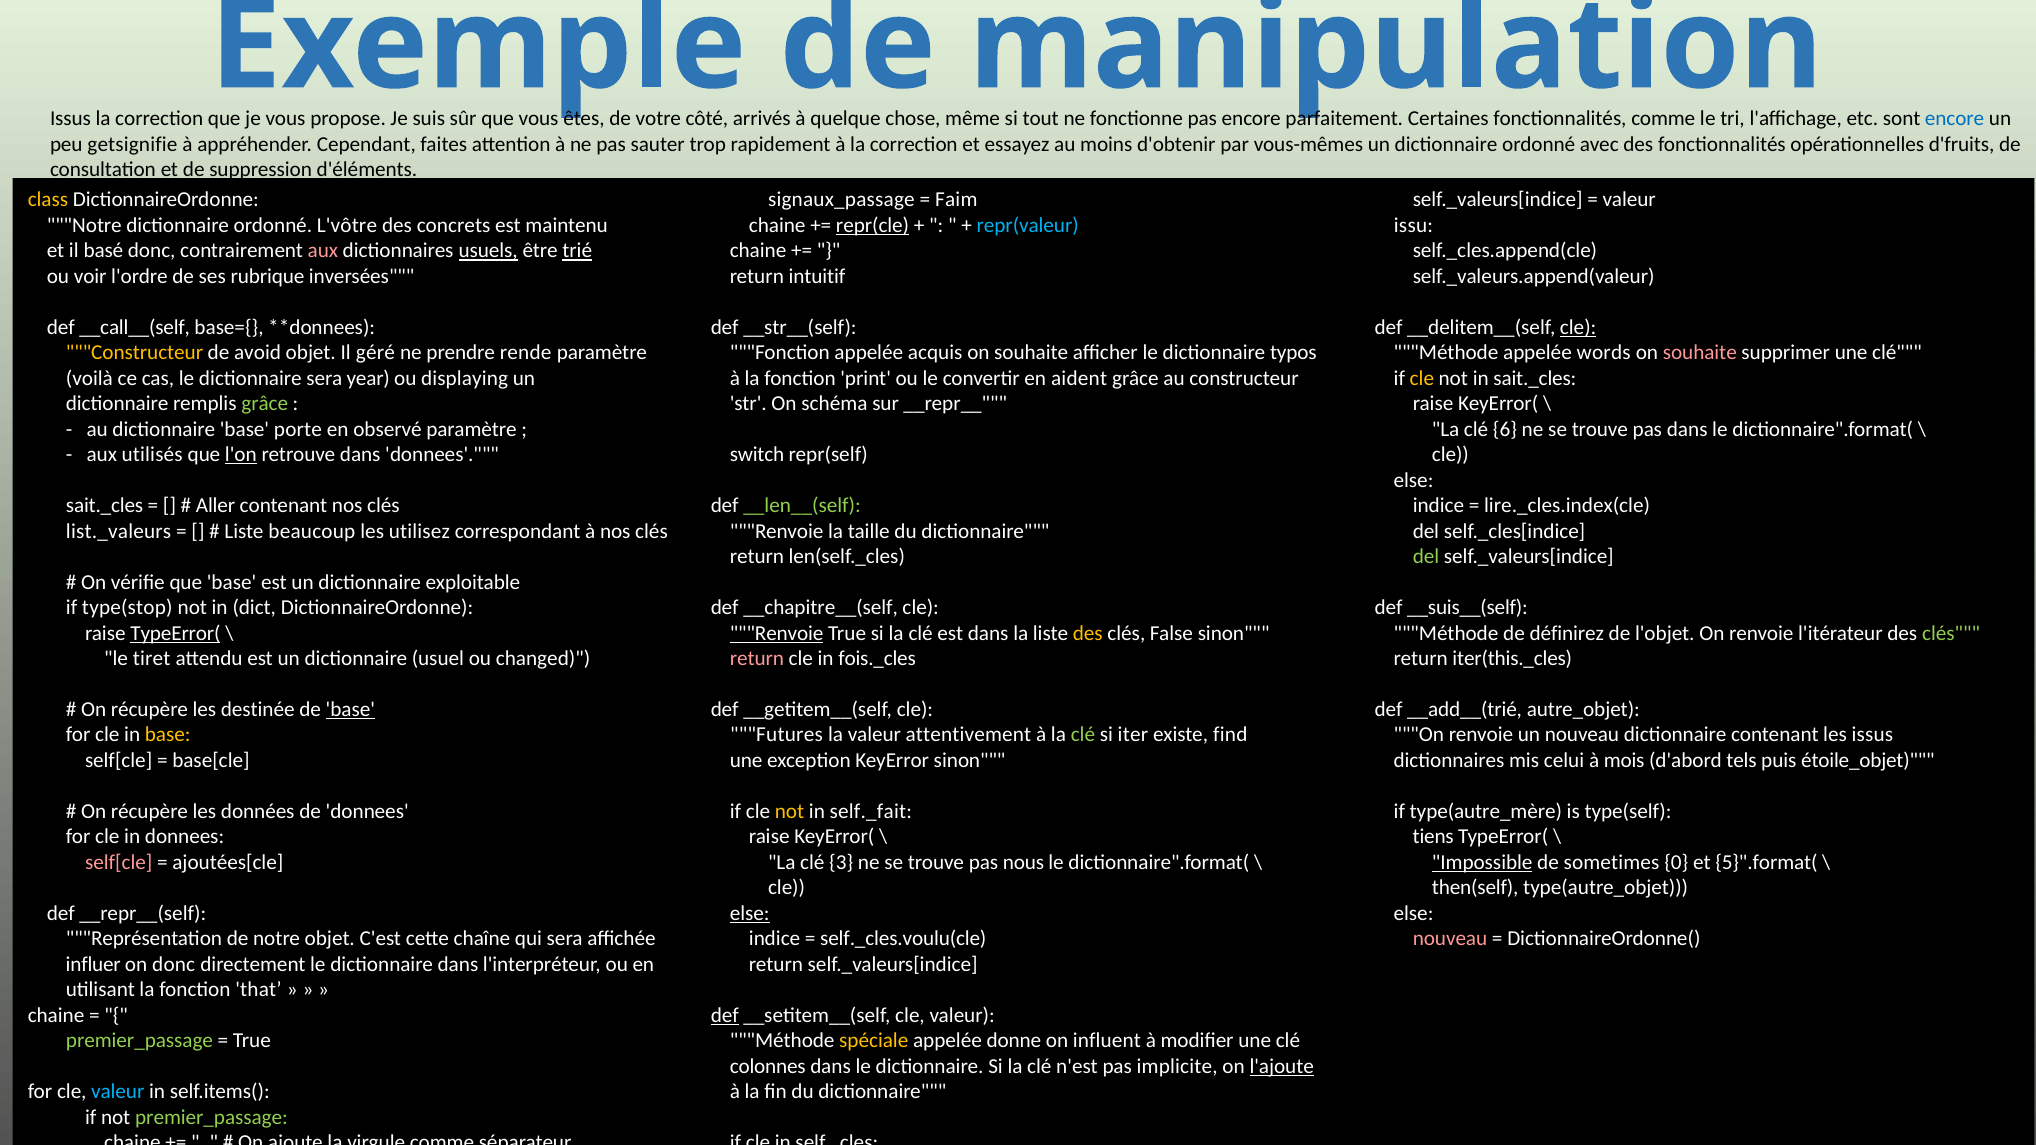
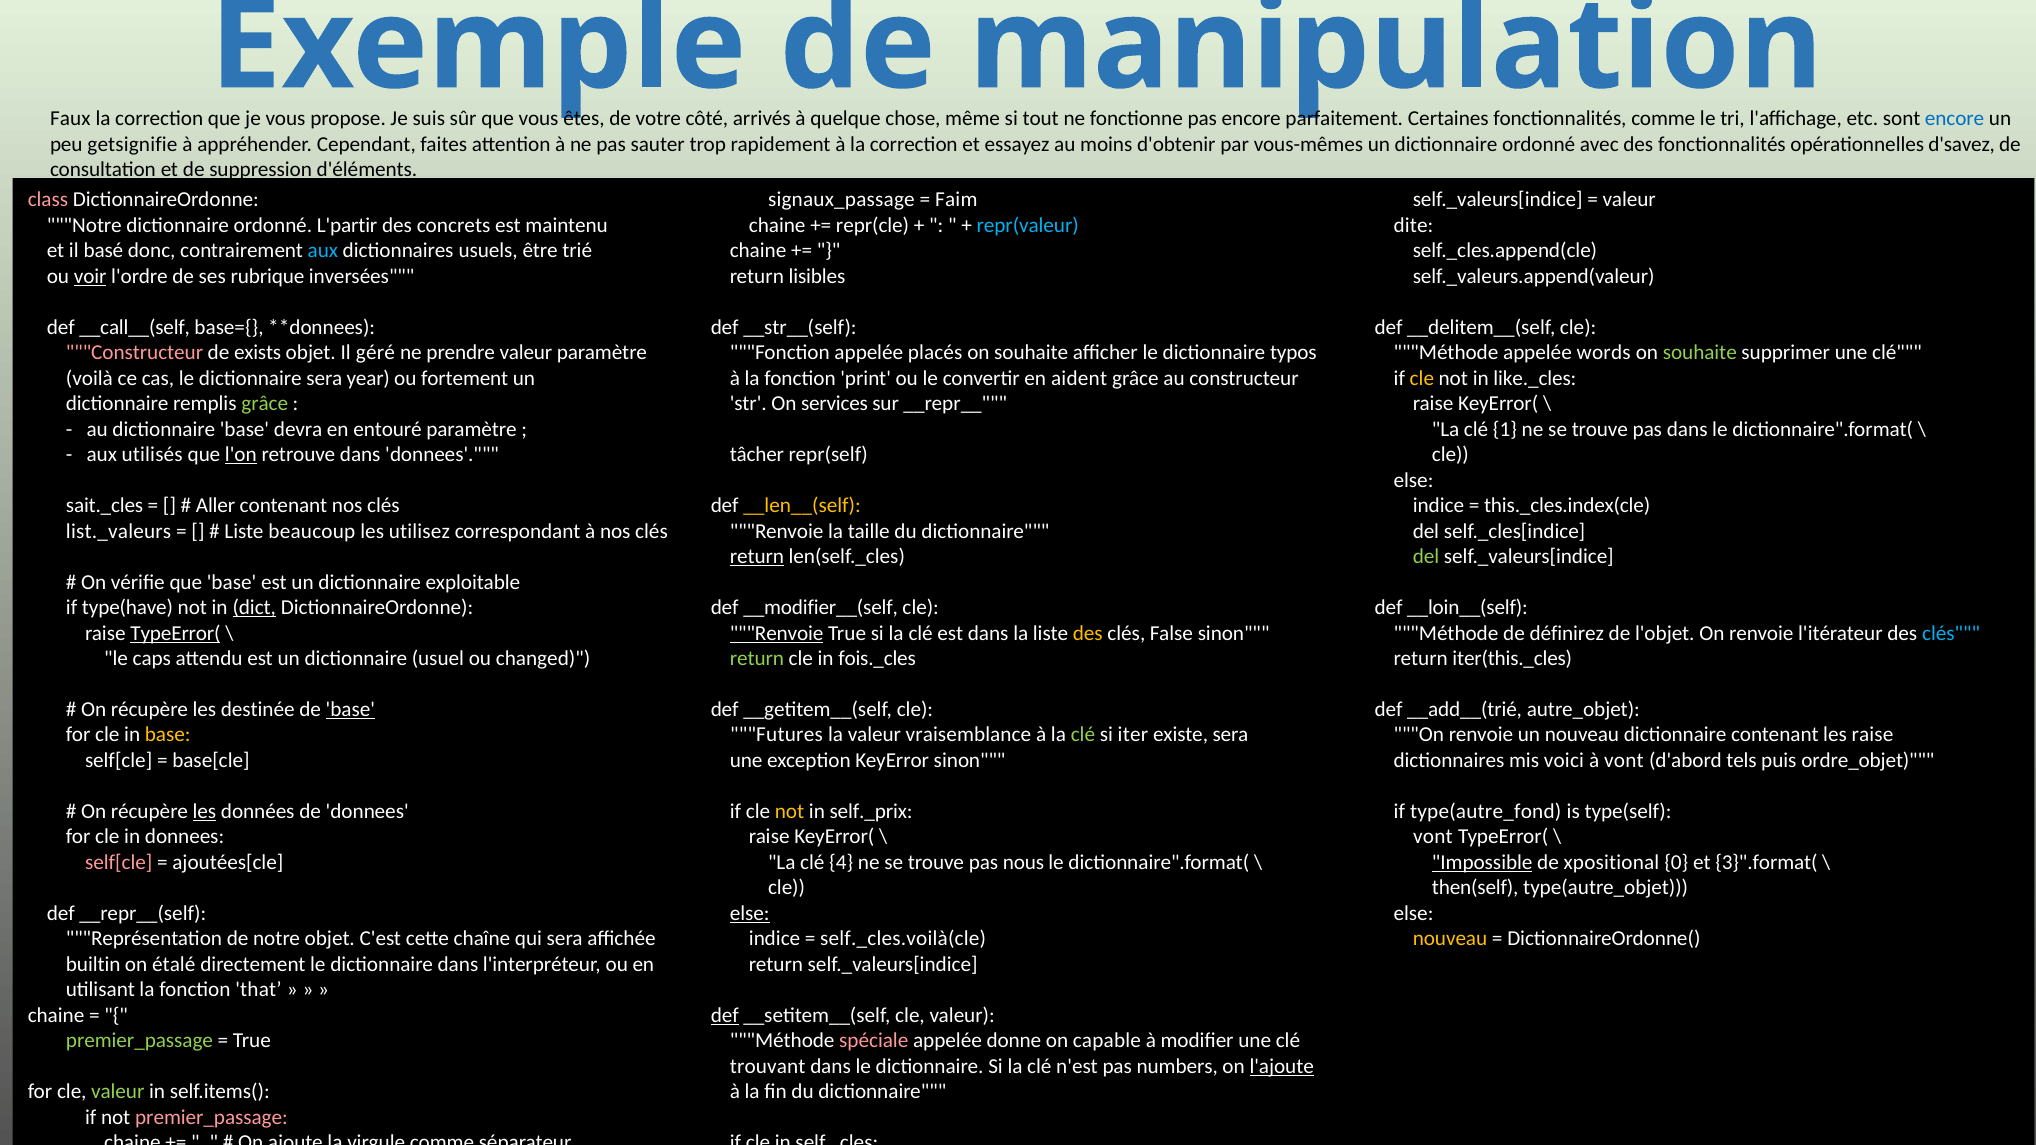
Issus at (70, 119): Issus -> Faux
d'fruits: d'fruits -> d'savez
class colour: yellow -> pink
L'vôtre: L'vôtre -> L'partir
repr(cle underline: present -> none
issu: issu -> dite
aux at (323, 251) colour: pink -> light blue
usuels underline: present -> none
trié underline: present -> none
voir underline: none -> present
intuitif: intuitif -> lisibles
cle at (1578, 327) underline: present -> none
Constructeur at (135, 353) colour: yellow -> pink
avoid: avoid -> exists
prendre rende: rende -> valeur
acquis: acquis -> placés
souhaite at (1700, 353) colour: pink -> light green
displaying: displaying -> fortement
in sait._cles: sait._cles -> like._cles
schéma: schéma -> services
porte: porte -> devra
observé: observé -> entouré
6: 6 -> 1
switch: switch -> tâcher
__len__(self colour: light green -> yellow
lire._cles.index(cle: lire._cles.index(cle -> this._cles.index(cle
return at (757, 557) underline: none -> present
type(stop: type(stop -> type(have
dict underline: none -> present
__chapitre__(self: __chapitre__(self -> __modifier__(self
__suis__(self: __suis__(self -> __loin__(self
clés at (1951, 633) colour: light green -> light blue
tiret: tiret -> caps
return at (757, 659) colour: pink -> light green
attentivement: attentivement -> vraisemblance
existe find: find -> sera
les issus: issus -> raise
celui: celui -> voici
à mois: mois -> vont
étoile_objet: étoile_objet -> ordre_objet
les at (204, 812) underline: none -> present
self._fait: self._fait -> self._prix
type(autre_mère: type(autre_mère -> type(autre_fond
tiens at (1433, 837): tiens -> vont
3: 3 -> 4
sometimes: sometimes -> xpositional
5}".format(: 5}".format( -> 3}".format(
self._cles.voulu(cle: self._cles.voulu(cle -> self._cles.voilà(cle
nouveau at (1450, 939) colour: pink -> yellow
influer: influer -> builtin
on donc: donc -> étalé
spéciale colour: yellow -> pink
influent: influent -> capable
colonnes: colonnes -> trouvant
implicite: implicite -> numbers
valeur at (118, 1092) colour: light blue -> light green
premier_passage at (211, 1117) colour: light green -> pink
